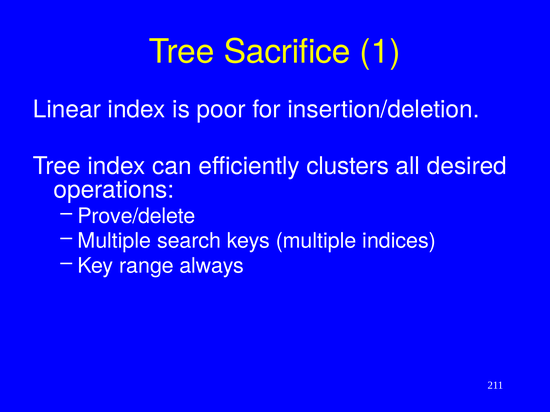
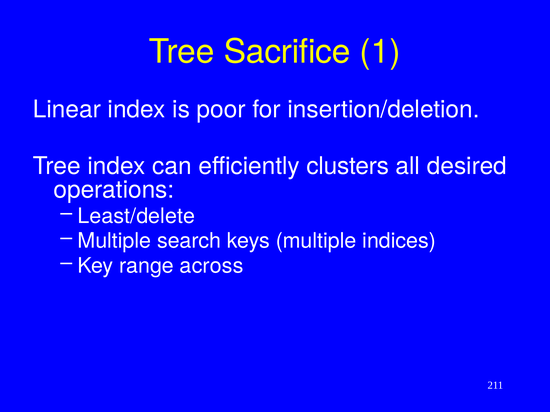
Prove/delete: Prove/delete -> Least/delete
always: always -> across
